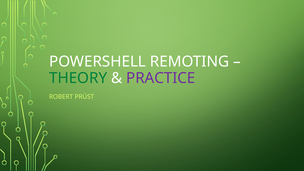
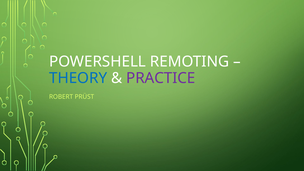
THEORY colour: green -> blue
